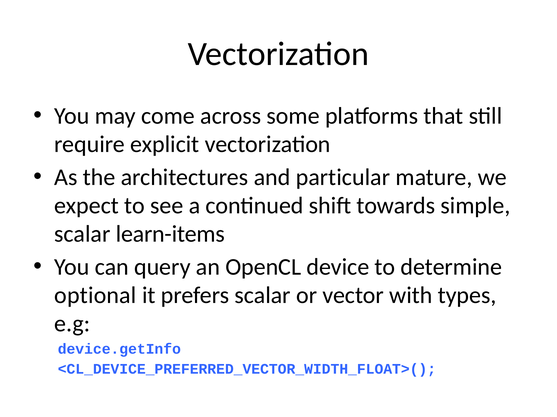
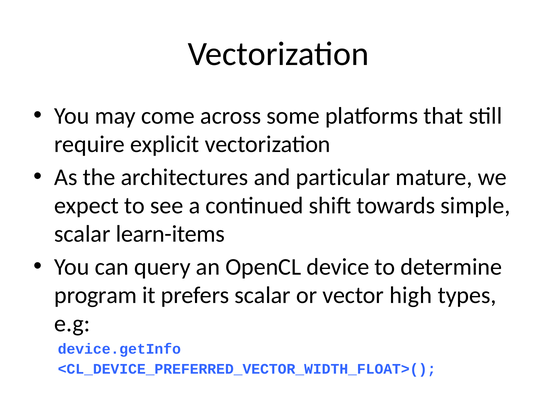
optional: optional -> program
with: with -> high
